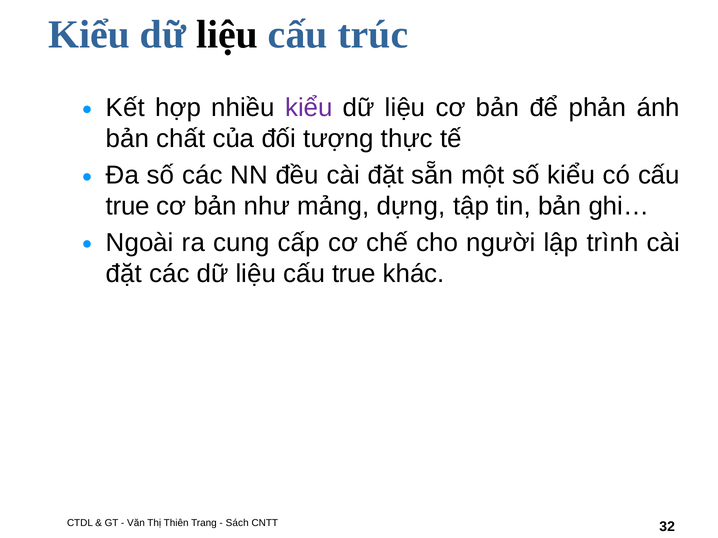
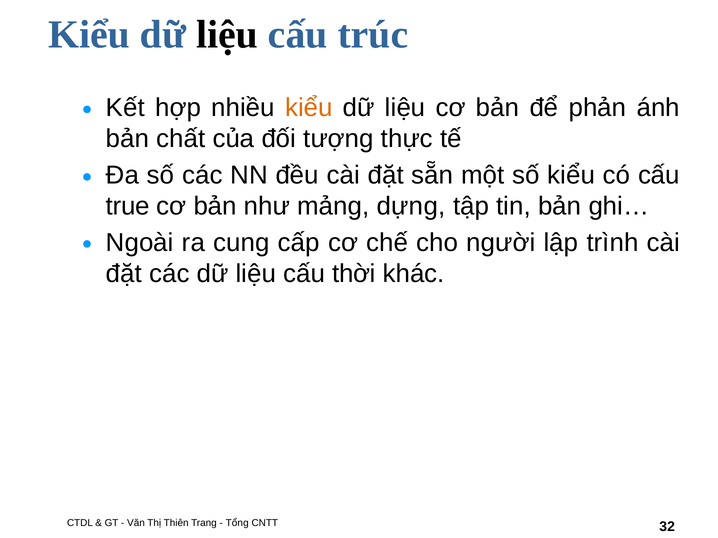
kiểu at (309, 108) colour: purple -> orange
liệu cấu true: true -> thời
Sách: Sách -> Tổng
